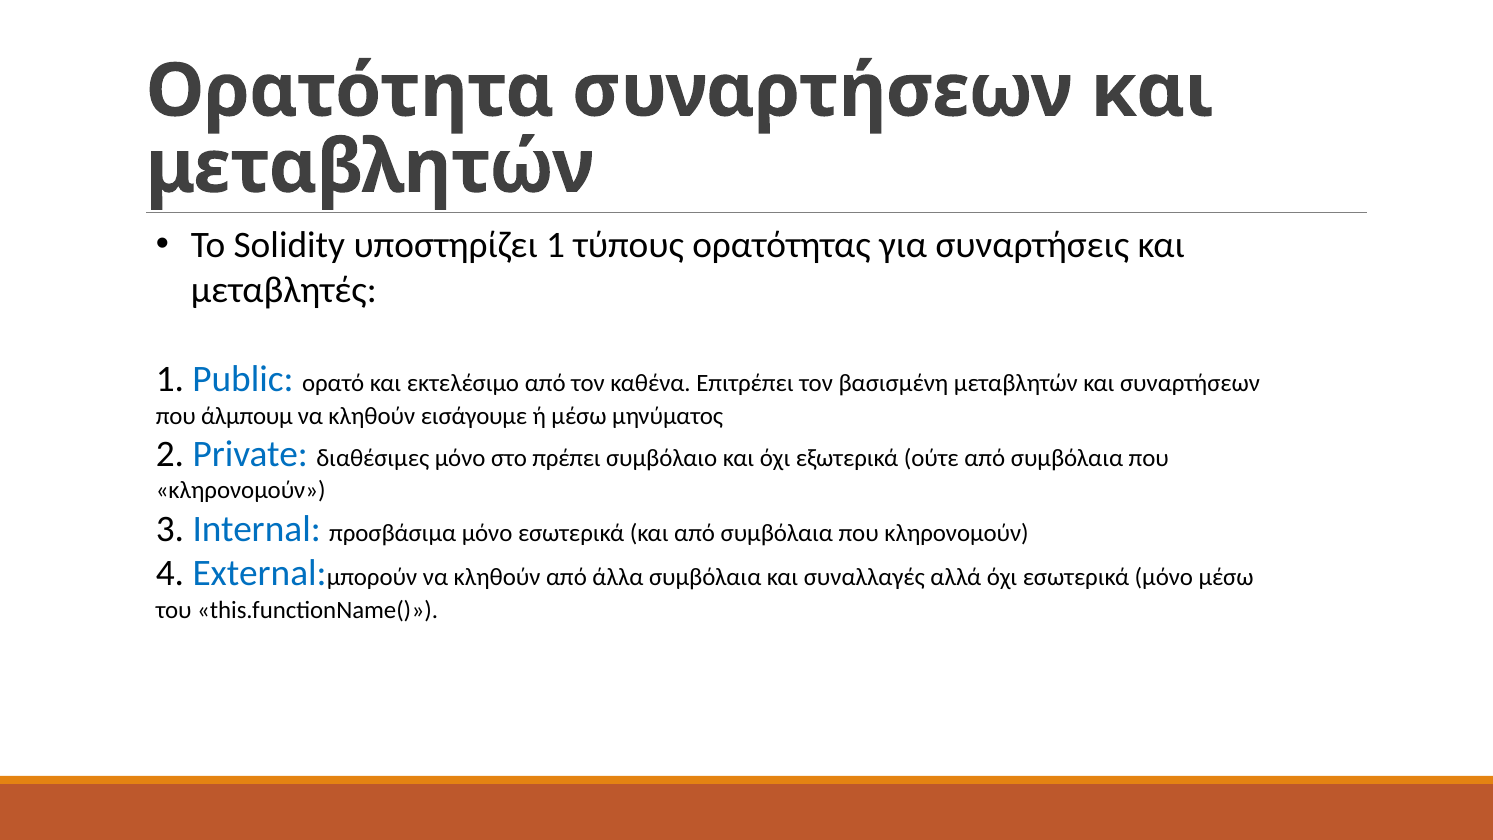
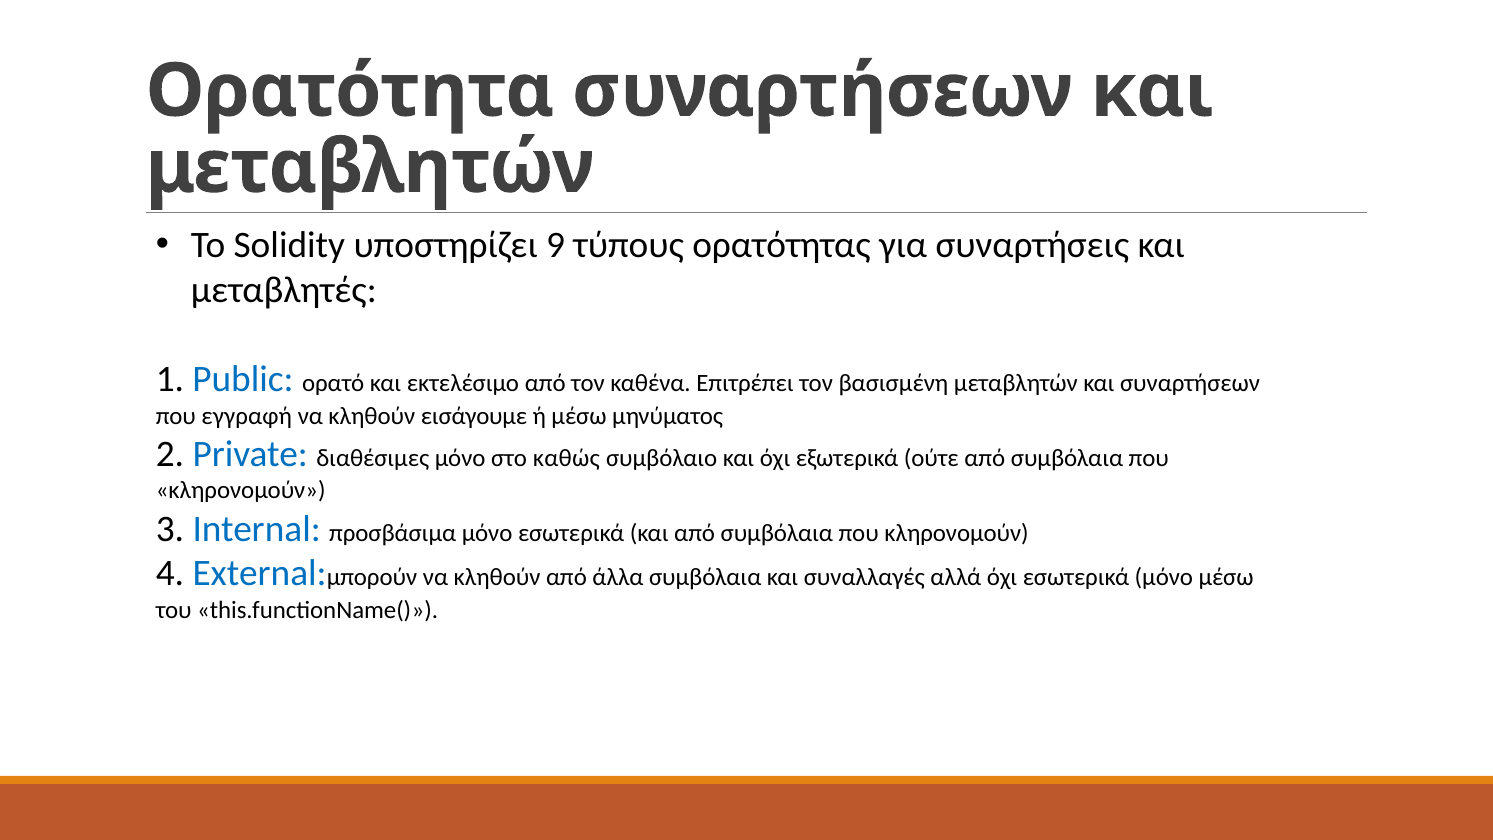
υποστηρίζει 1: 1 -> 9
άλμπουμ: άλμπουμ -> εγγραφή
πρέπει: πρέπει -> καθώς
